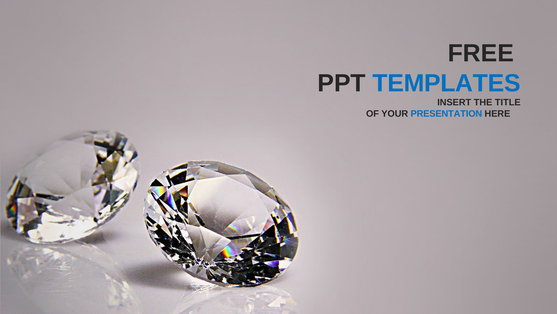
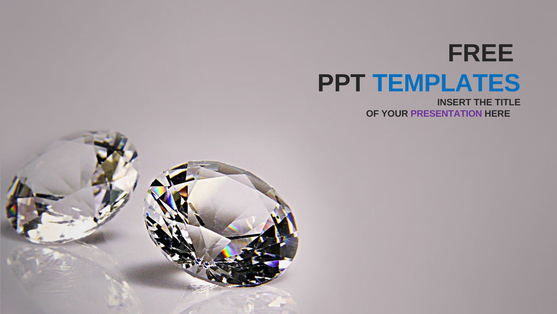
PRESENTATION colour: blue -> purple
